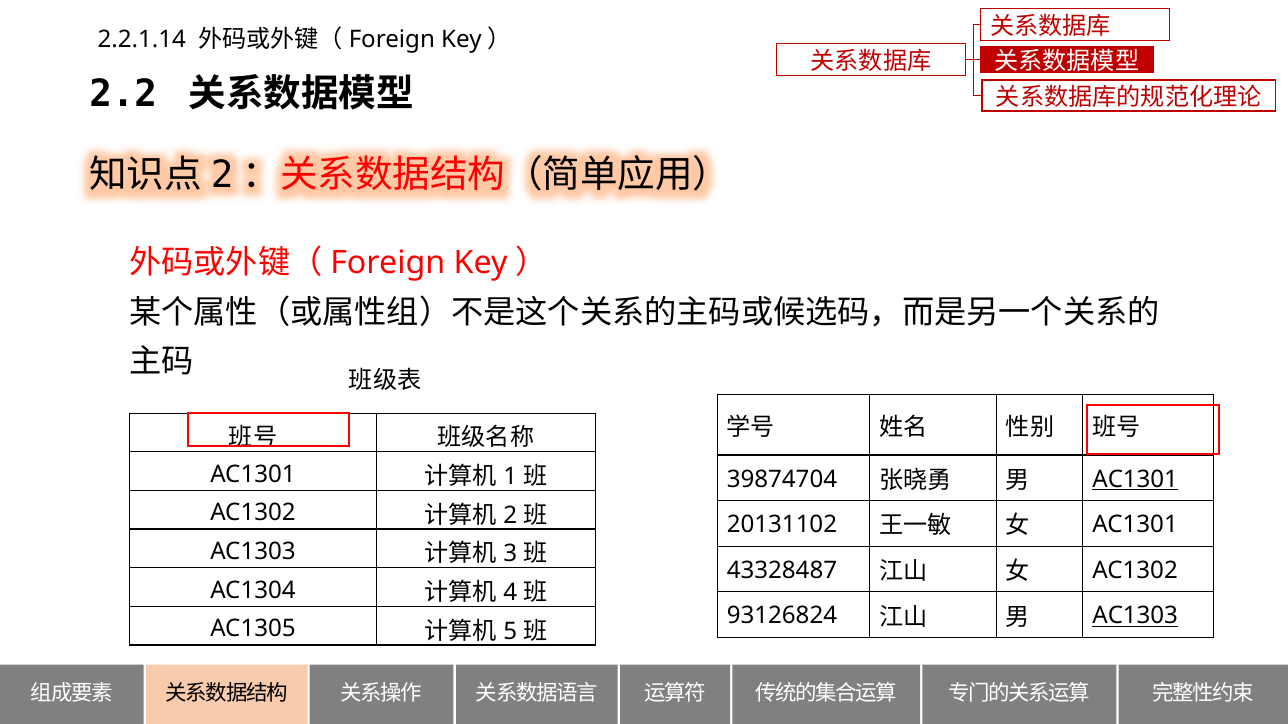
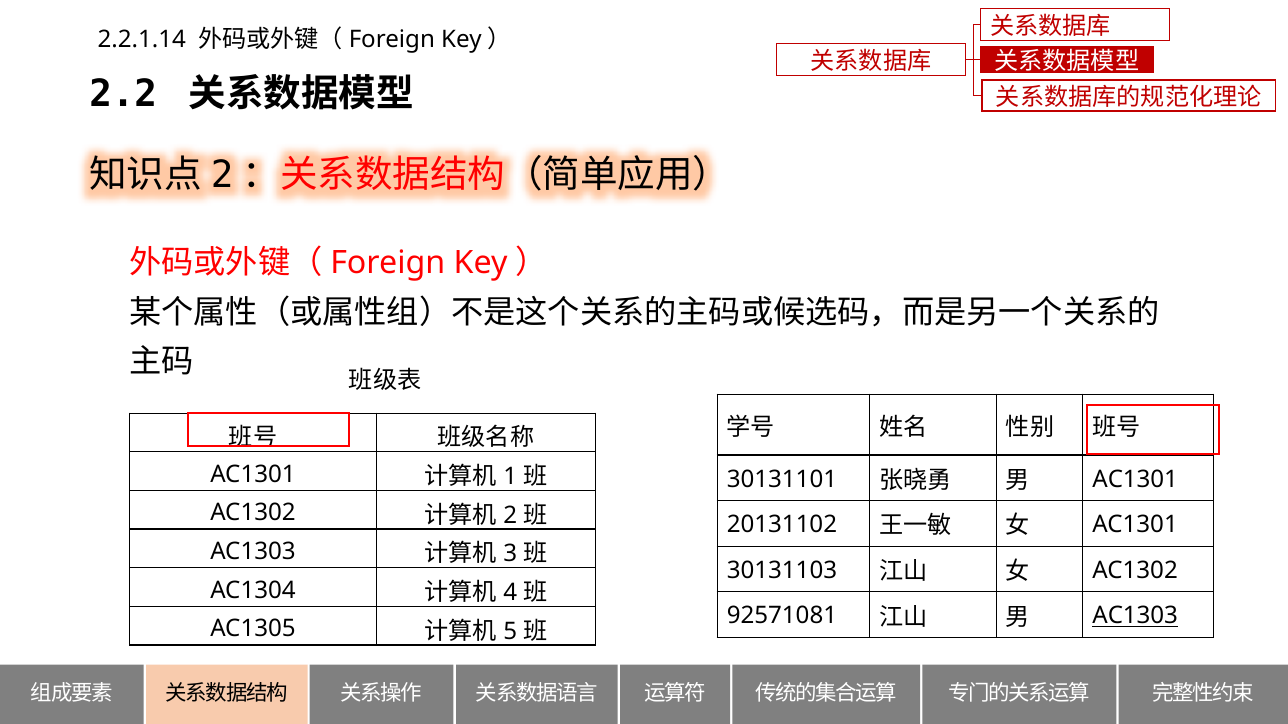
39874704: 39874704 -> 30131101
AC1301 at (1135, 479) underline: present -> none
43328487: 43328487 -> 30131103
93126824: 93126824 -> 92571081
